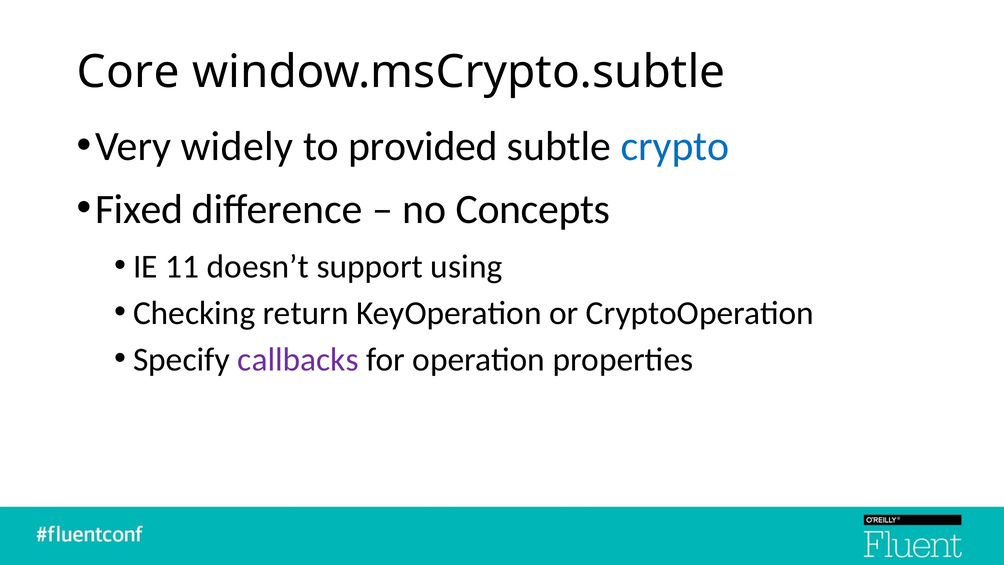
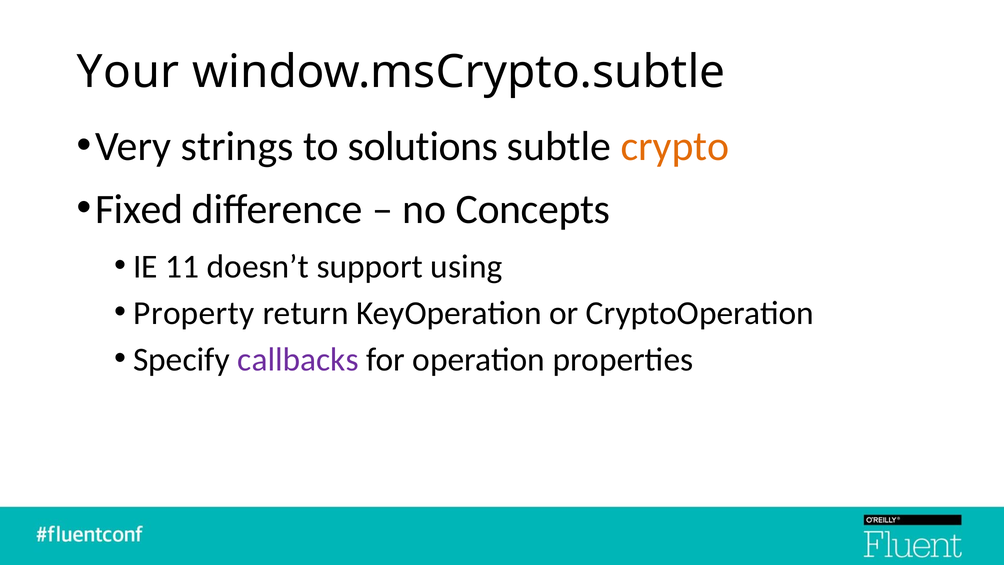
Core: Core -> Your
widely: widely -> strings
provided: provided -> solutions
crypto colour: blue -> orange
Checking: Checking -> Property
